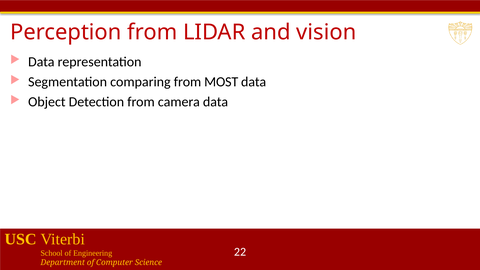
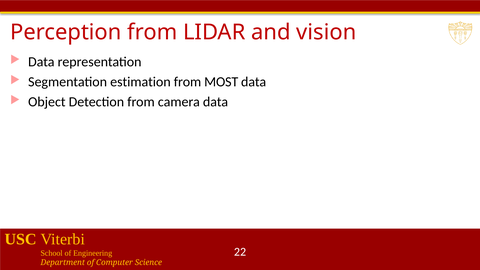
comparing: comparing -> estimation
